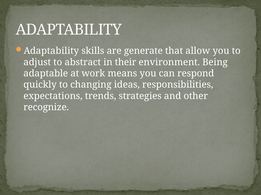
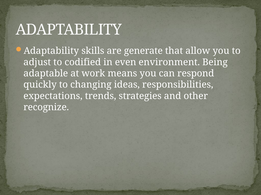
abstract: abstract -> codified
their: their -> even
